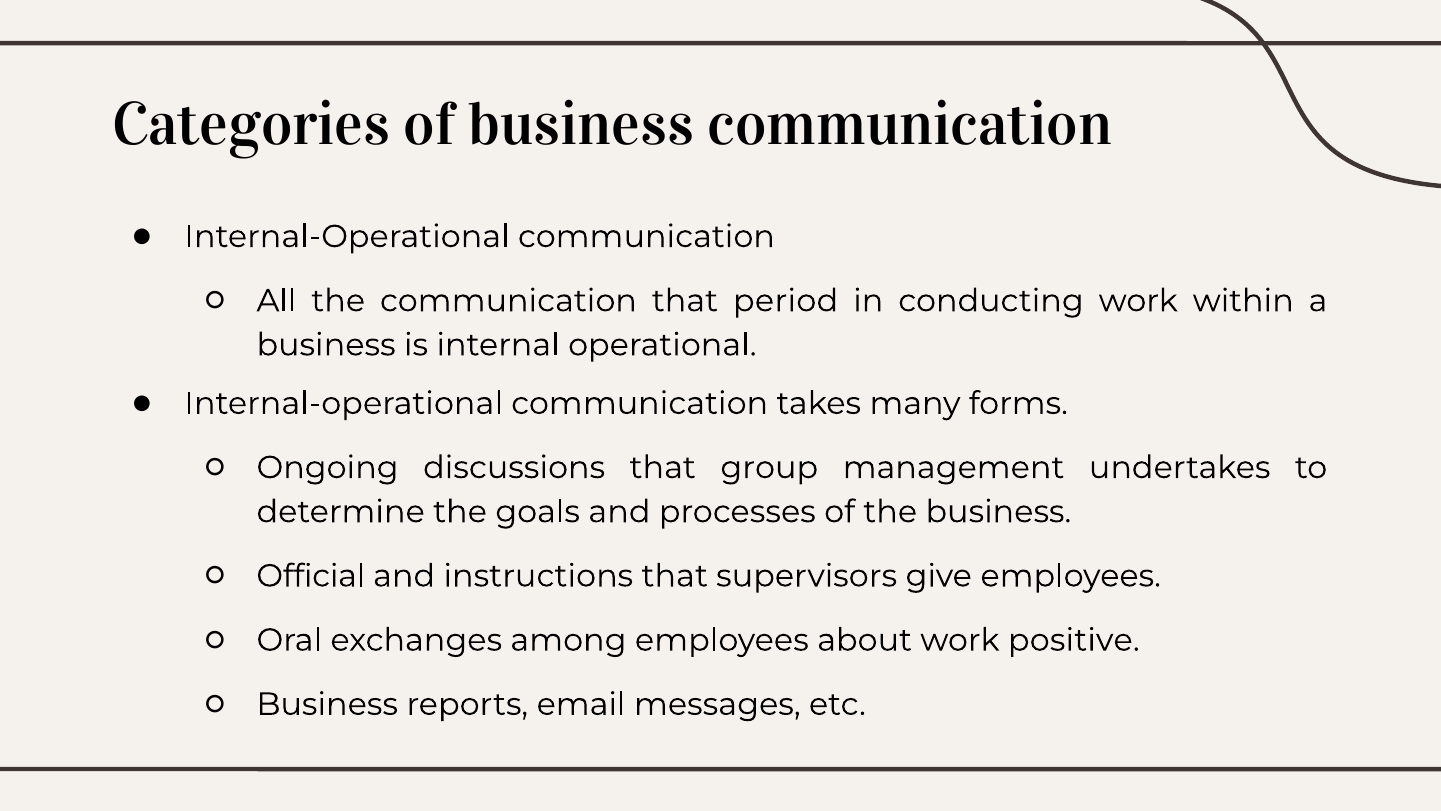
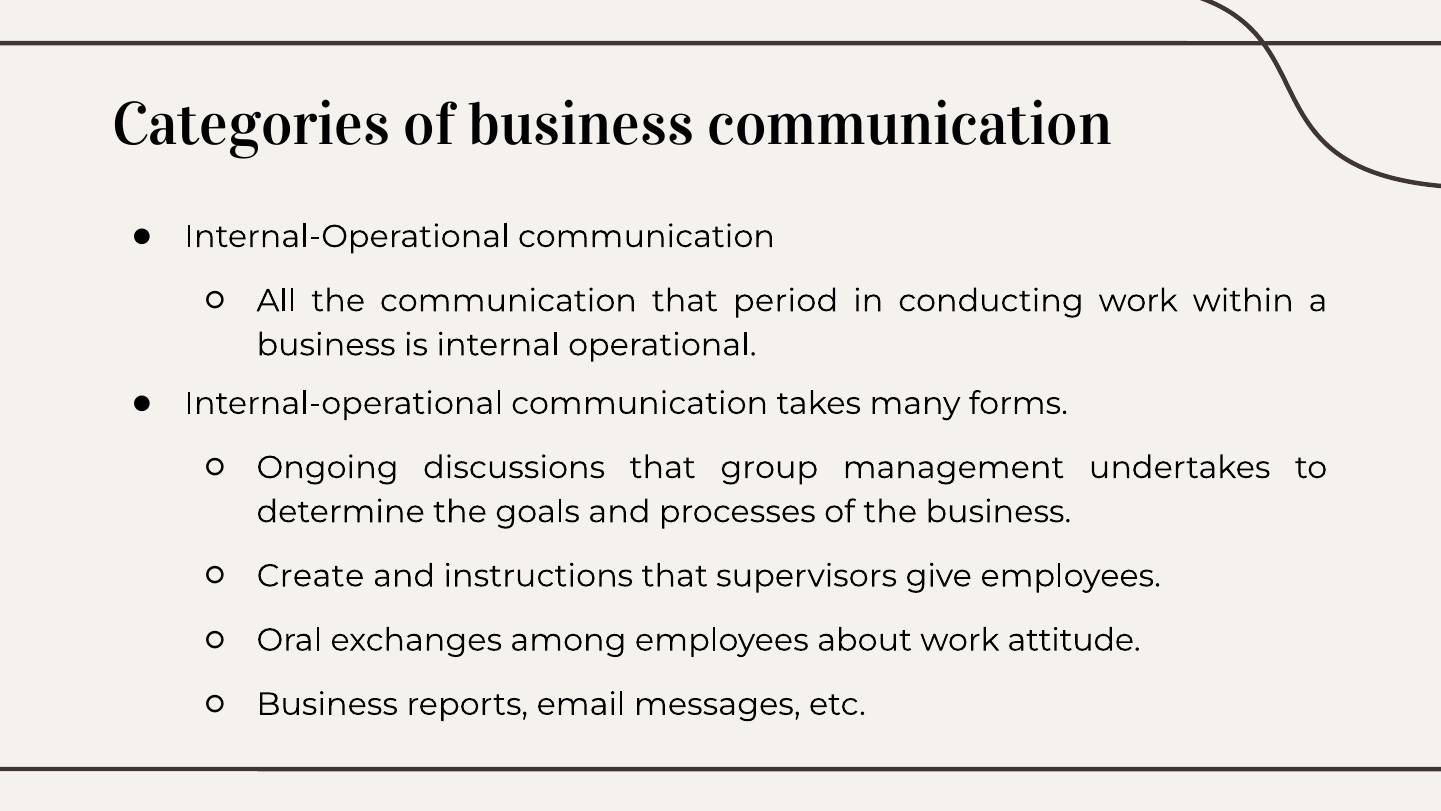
Official: Official -> Create
positive: positive -> attitude
